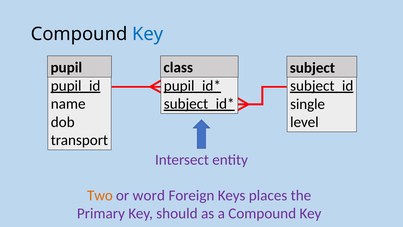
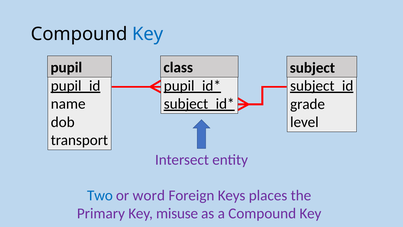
single: single -> grade
Two colour: orange -> blue
should: should -> misuse
